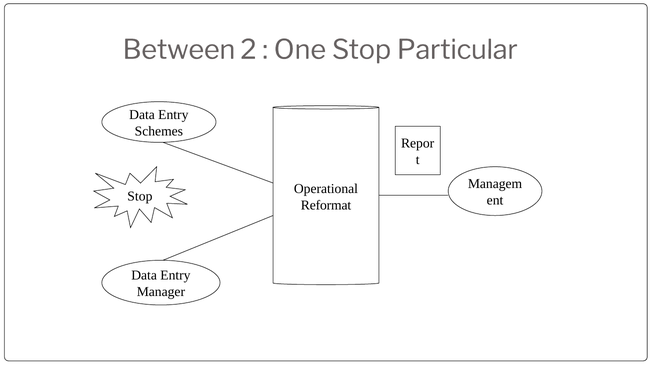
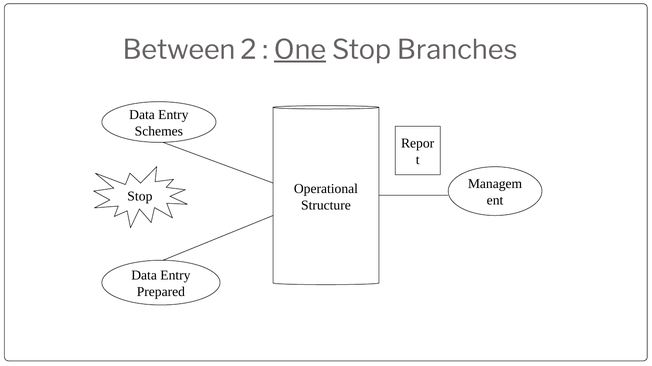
One underline: none -> present
Particular: Particular -> Branches
Reformat: Reformat -> Structure
Manager: Manager -> Prepared
